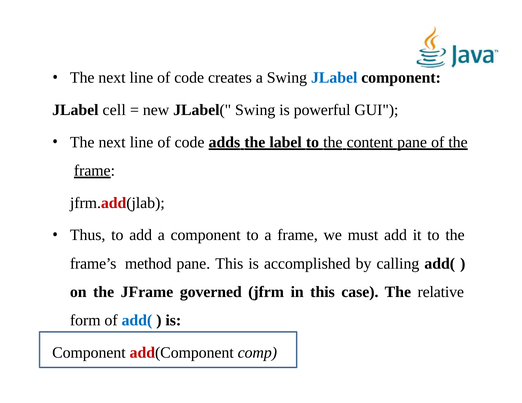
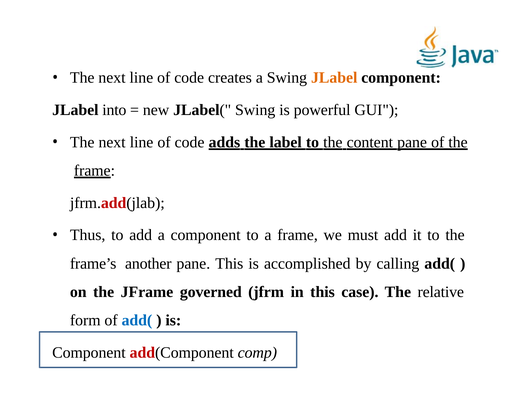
JLabel at (334, 78) colour: blue -> orange
cell: cell -> into
method: method -> another
